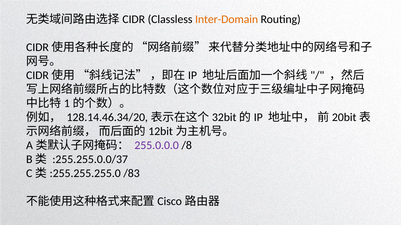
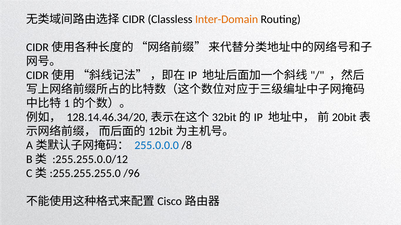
255.0.0.0 colour: purple -> blue
:255.255.0.0/37: :255.255.0.0/37 -> :255.255.0.0/12
/83: /83 -> /96
